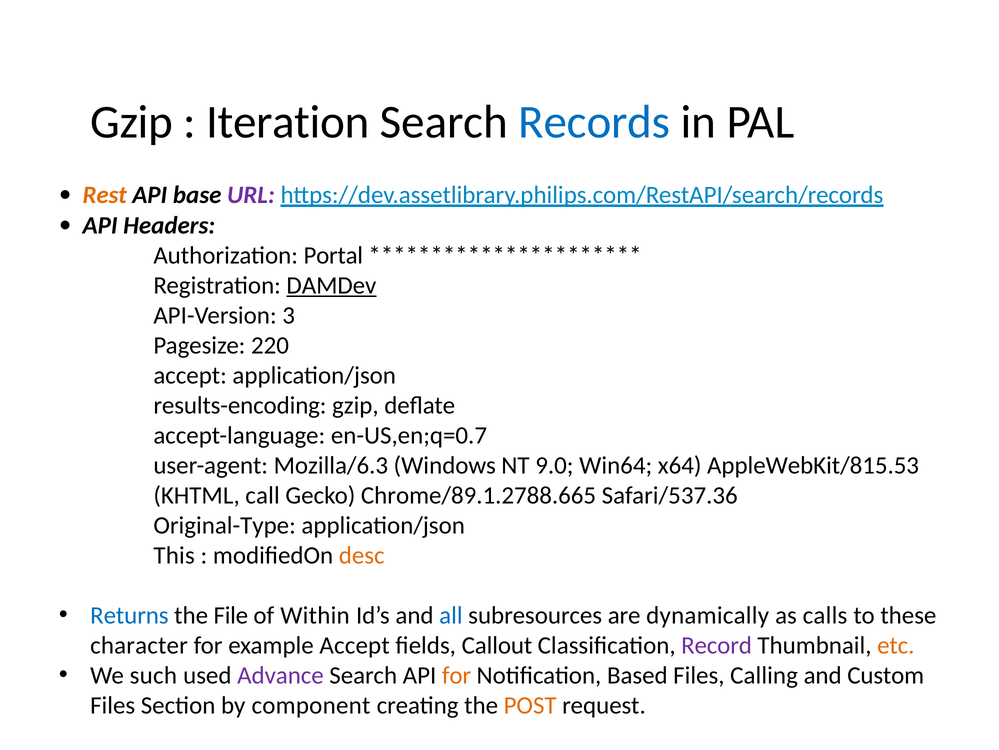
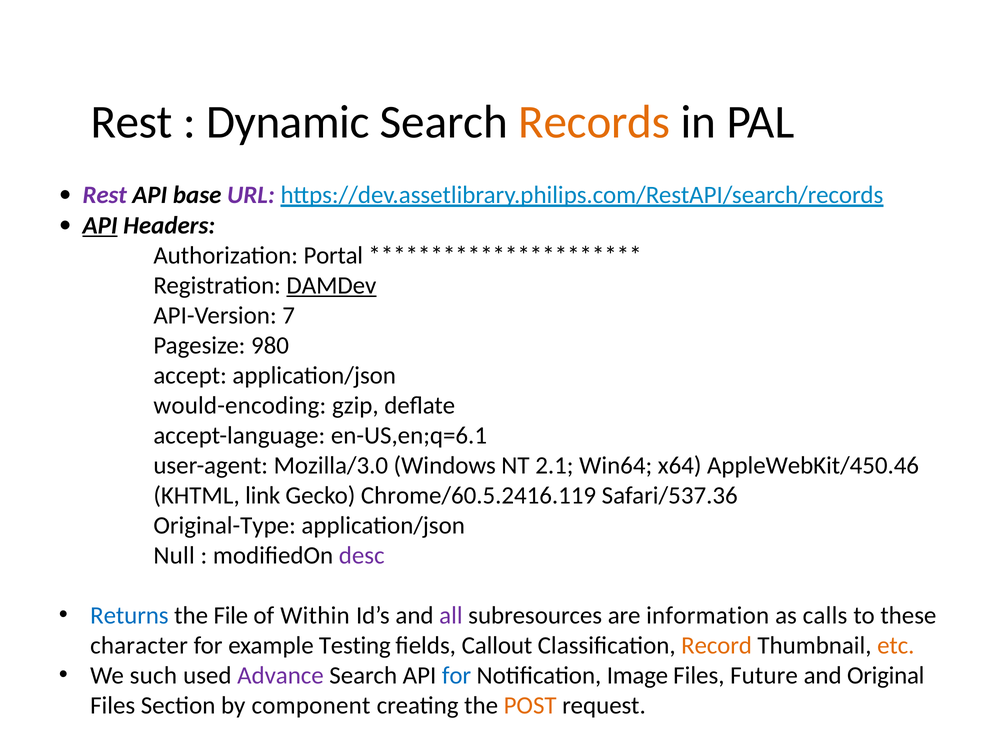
Gzip at (132, 122): Gzip -> Rest
Iteration: Iteration -> Dynamic
Records colour: blue -> orange
Rest at (105, 195) colour: orange -> purple
API at (100, 225) underline: none -> present
3: 3 -> 7
220: 220 -> 980
results-encoding: results-encoding -> would-encoding
en-US,en;q=0.7: en-US,en;q=0.7 -> en-US,en;q=6.1
Mozilla/6.3: Mozilla/6.3 -> Mozilla/3.0
9.0: 9.0 -> 2.1
AppleWebKit/815.53: AppleWebKit/815.53 -> AppleWebKit/450.46
call: call -> link
Chrome/89.1.2788.665: Chrome/89.1.2788.665 -> Chrome/60.5.2416.119
This: This -> Null
desc colour: orange -> purple
all colour: blue -> purple
dynamically: dynamically -> information
example Accept: Accept -> Testing
Record colour: purple -> orange
for at (456, 675) colour: orange -> blue
Based: Based -> Image
Calling: Calling -> Future
Custom: Custom -> Original
